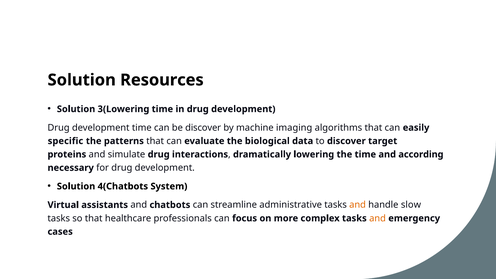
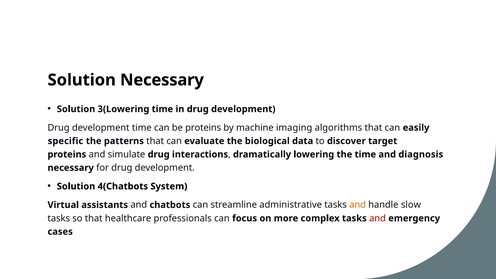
Solution Resources: Resources -> Necessary
be discover: discover -> proteins
according: according -> diagnosis
and at (378, 218) colour: orange -> red
